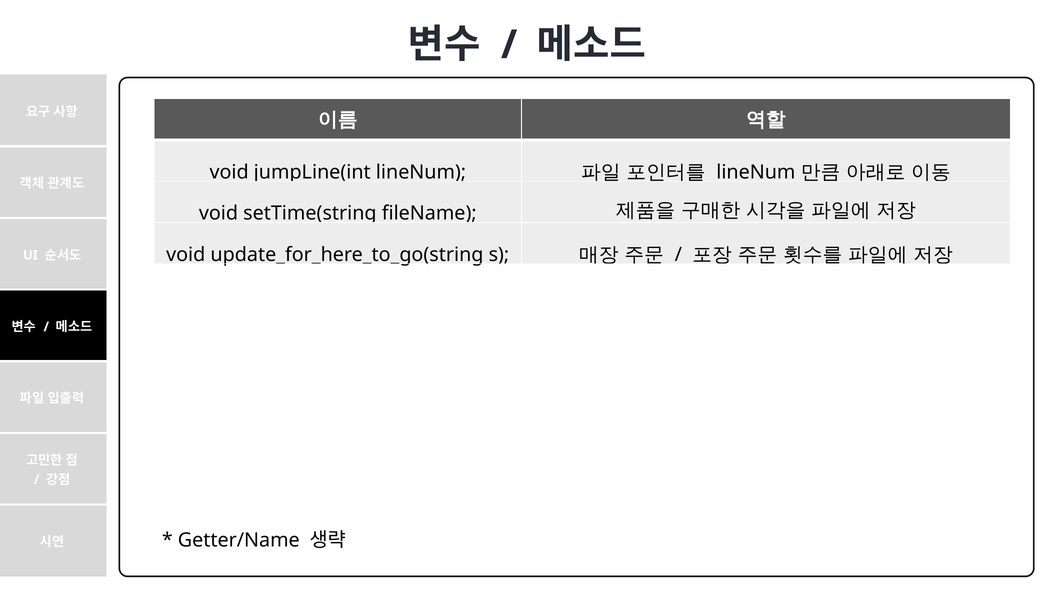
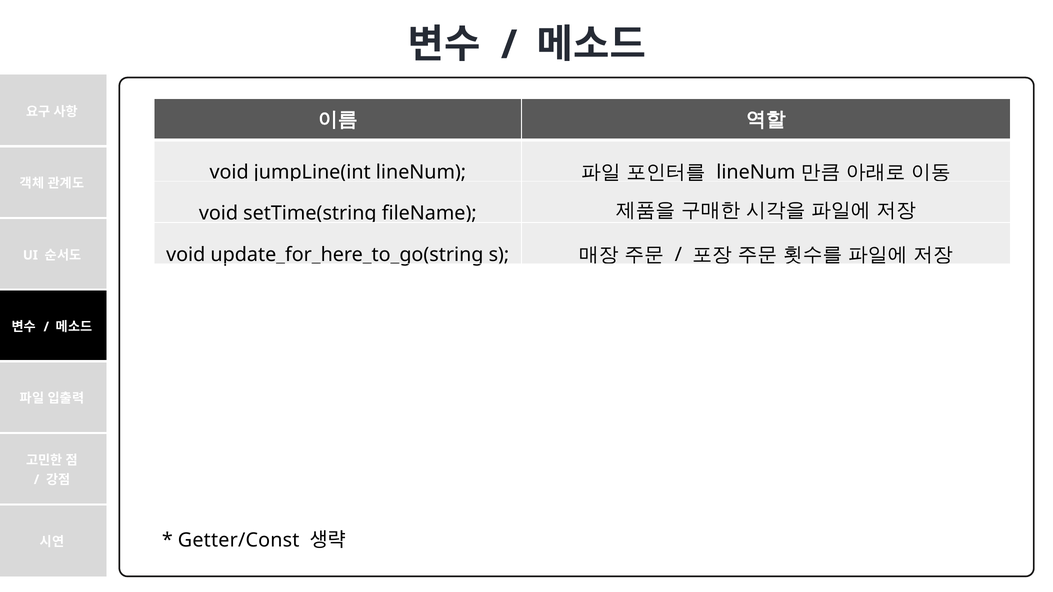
Getter/Name: Getter/Name -> Getter/Const
